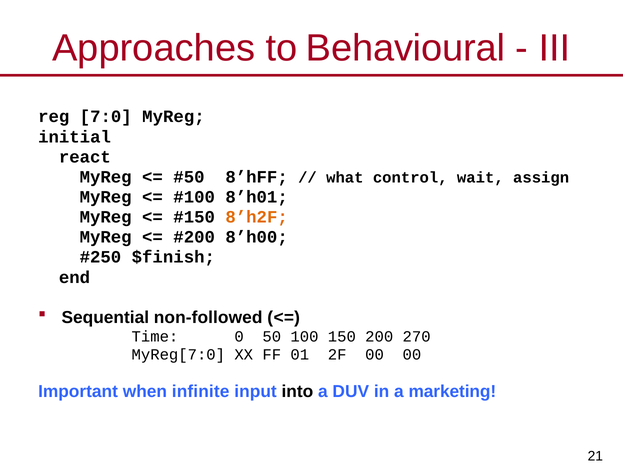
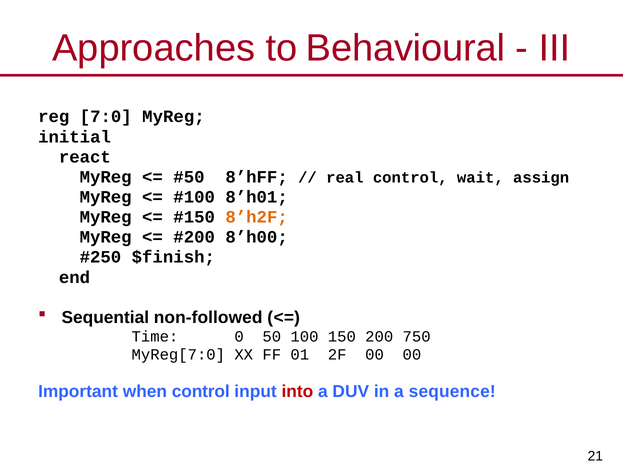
what: what -> real
270: 270 -> 750
when infinite: infinite -> control
into colour: black -> red
marketing: marketing -> sequence
